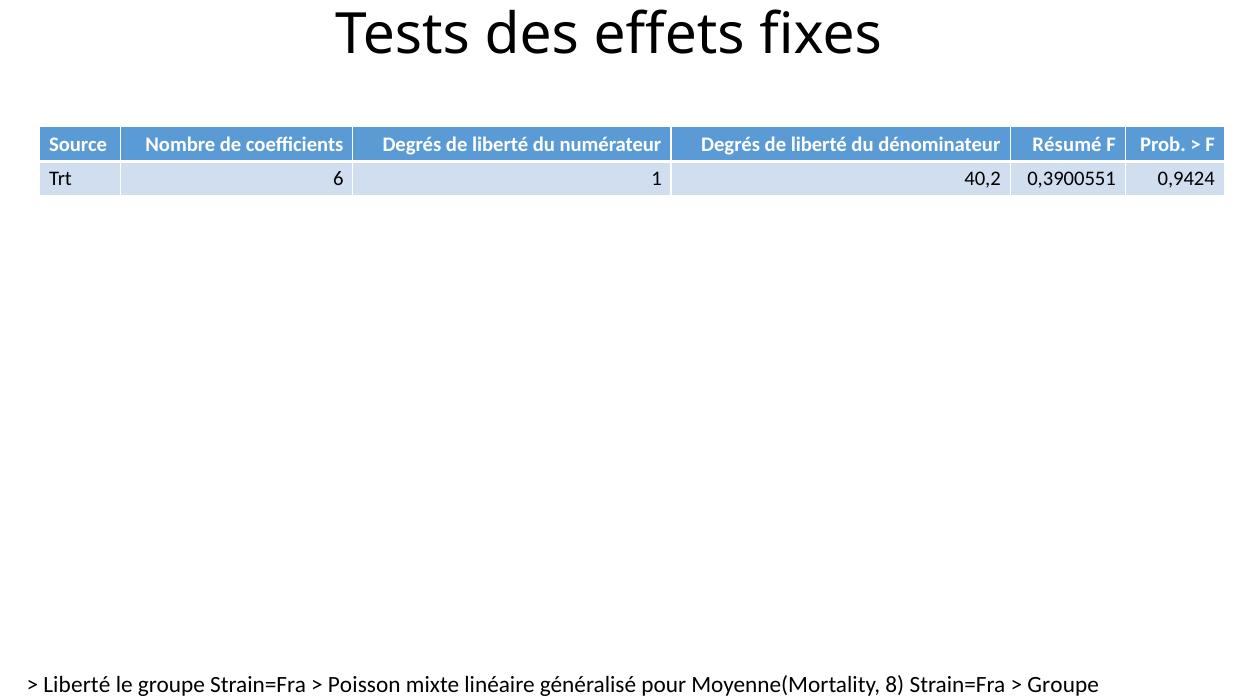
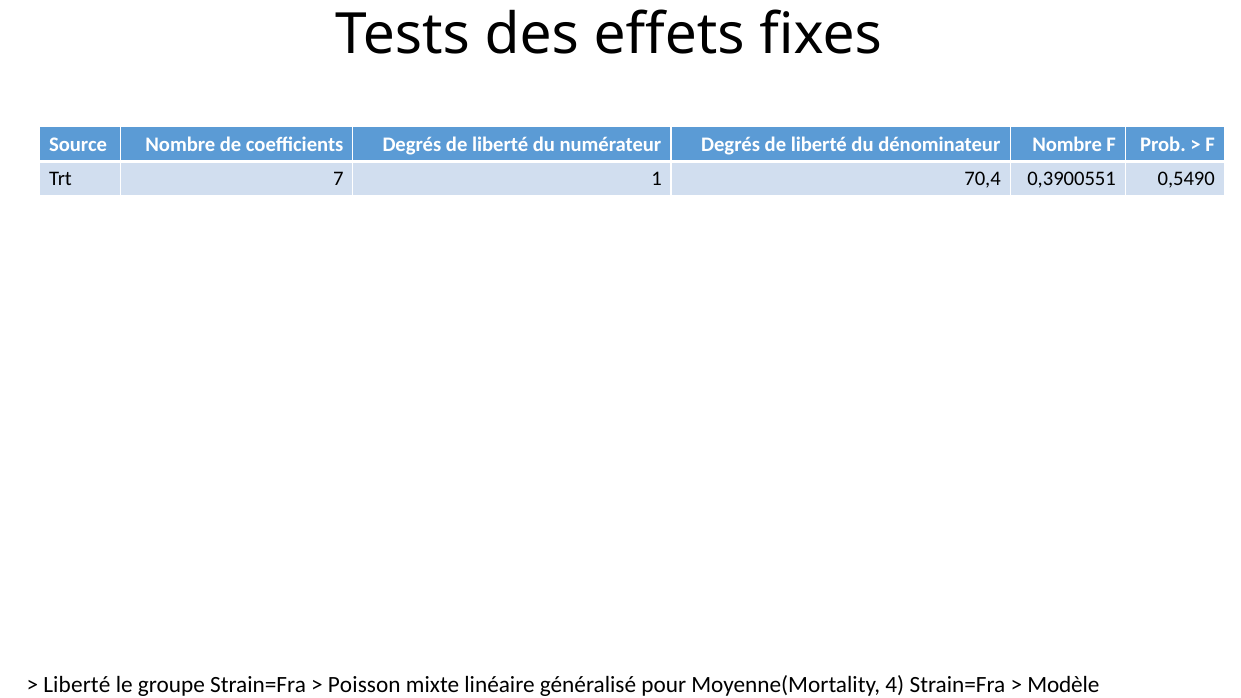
dénominateur Résumé: Résumé -> Nombre
6: 6 -> 7
40,2: 40,2 -> 70,4
0,9424: 0,9424 -> 0,5490
8: 8 -> 4
Groupe at (1063, 685): Groupe -> Modèle
